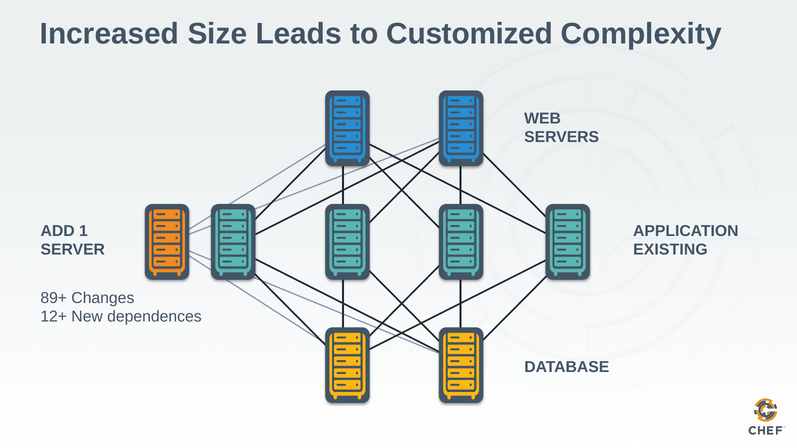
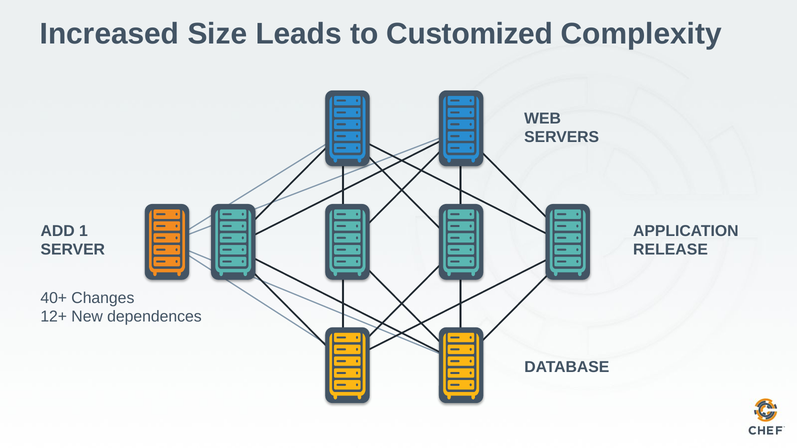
EXISTING: EXISTING -> RELEASE
89+: 89+ -> 40+
